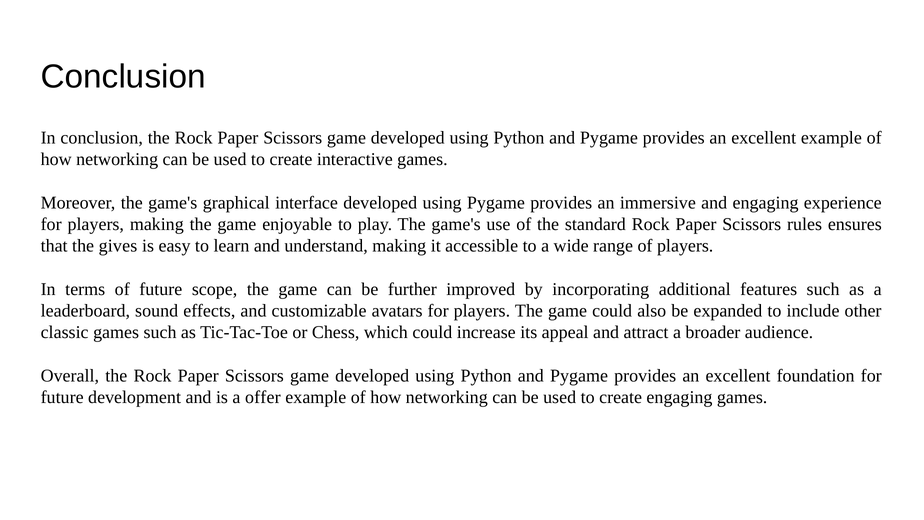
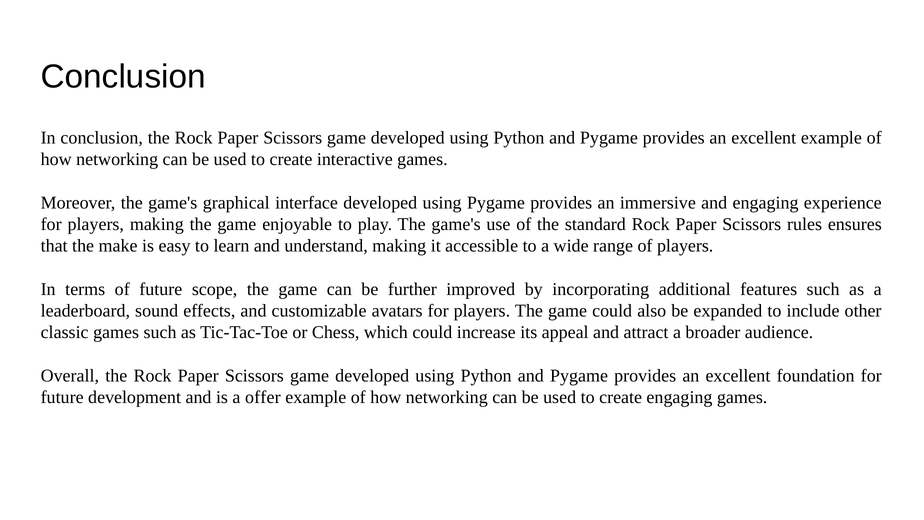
gives: gives -> make
